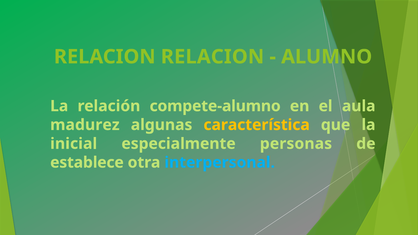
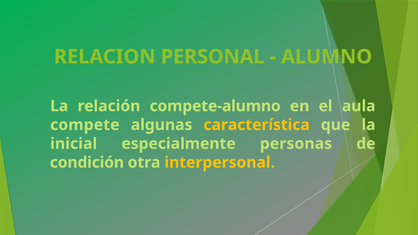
RELACION RELACION: RELACION -> PERSONAL
madurez: madurez -> compete
establece: establece -> condición
interpersonal colour: light blue -> yellow
